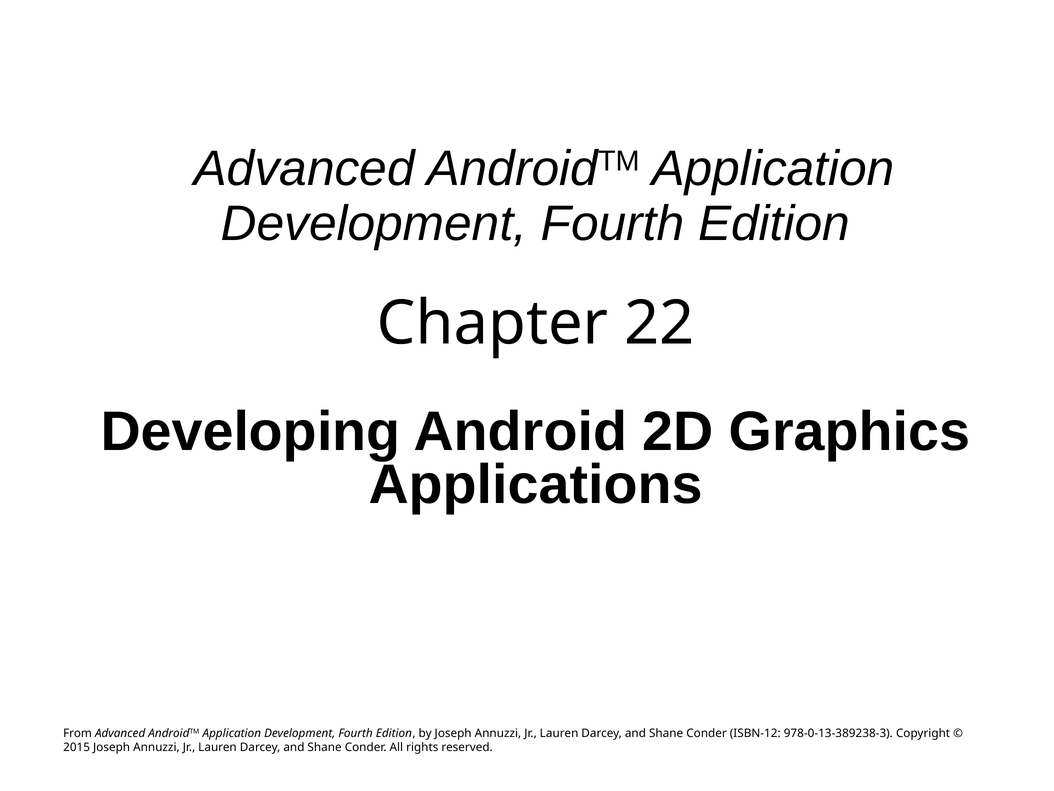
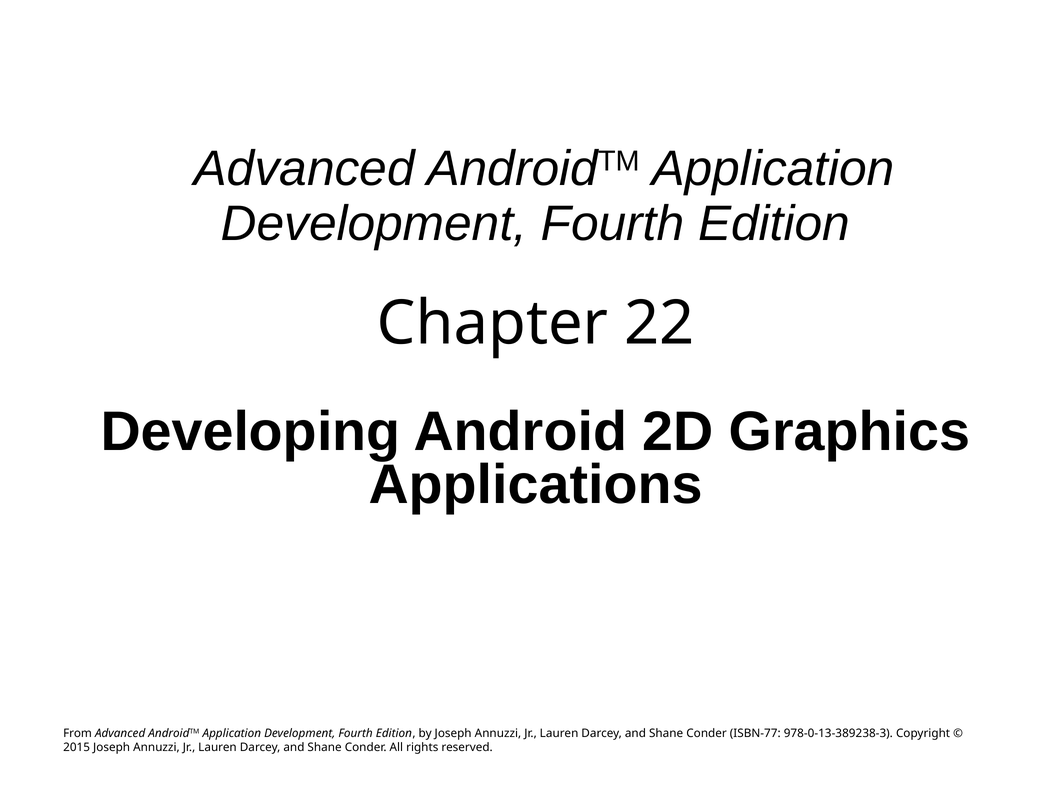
ISBN-12: ISBN-12 -> ISBN-77
